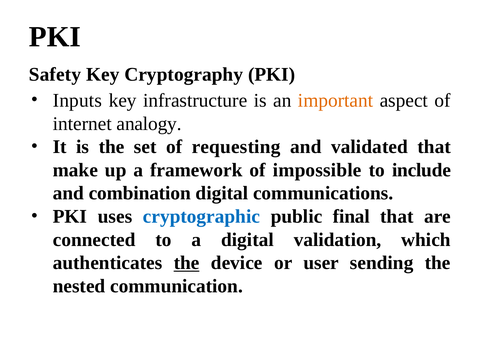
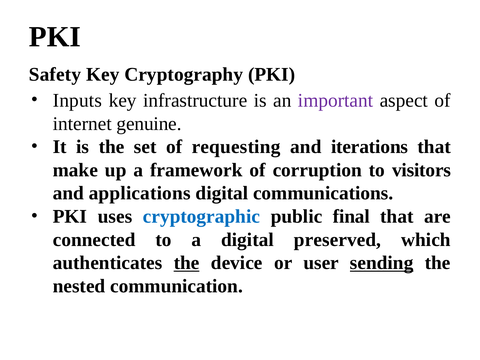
important colour: orange -> purple
analogy: analogy -> genuine
validated: validated -> iterations
impossible: impossible -> corruption
include: include -> visitors
combination: combination -> applications
validation: validation -> preserved
sending underline: none -> present
